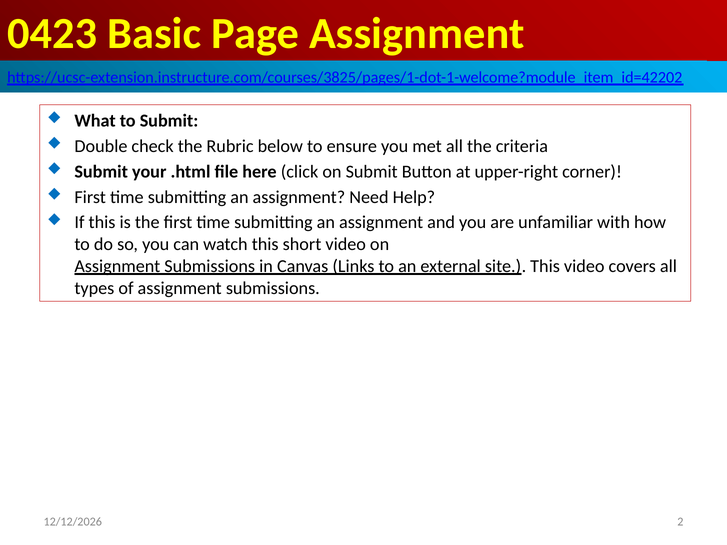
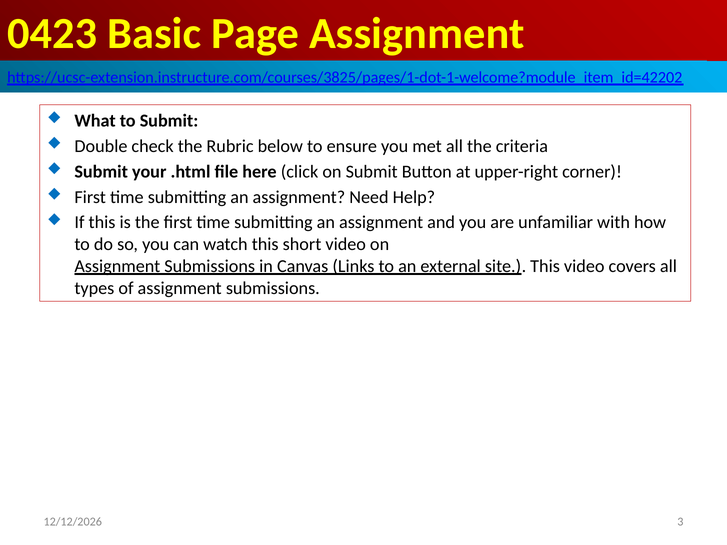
2: 2 -> 3
